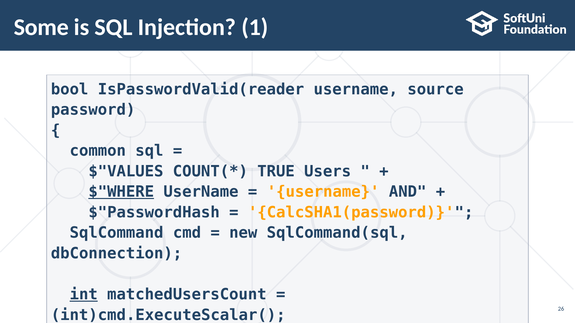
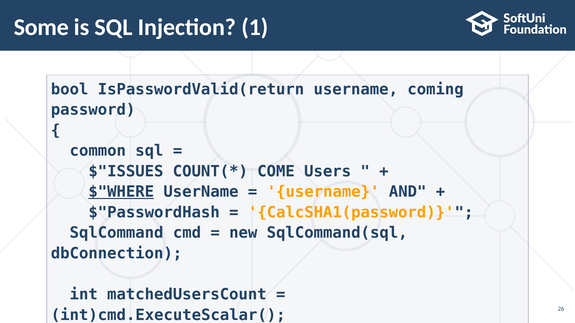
IsPasswordValid(reader: IsPasswordValid(reader -> IsPasswordValid(return
source: source -> coming
$"VALUES: $"VALUES -> $"ISSUES
TRUE: TRUE -> COME
int underline: present -> none
